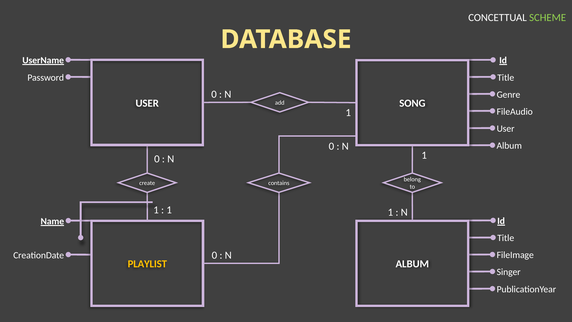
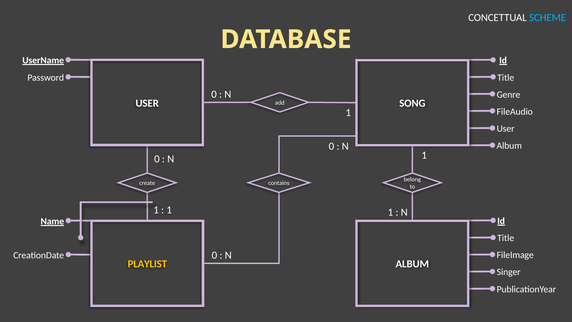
SCHEME colour: light green -> light blue
